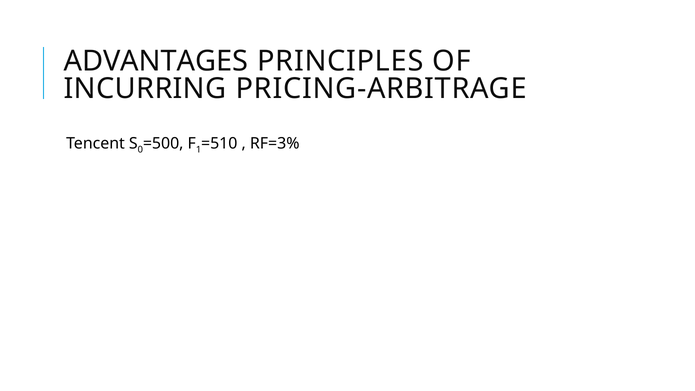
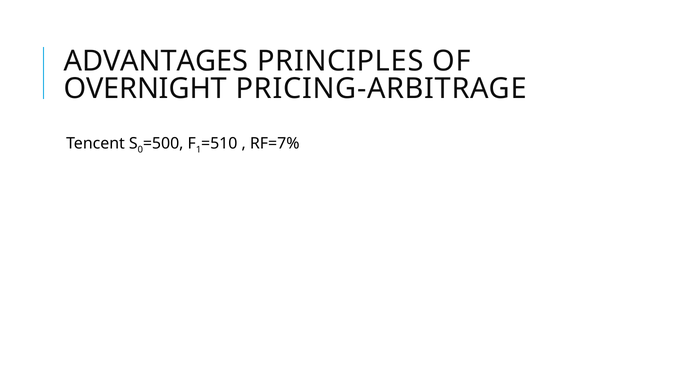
INCURRING: INCURRING -> OVERNIGHT
RF=3%: RF=3% -> RF=7%
